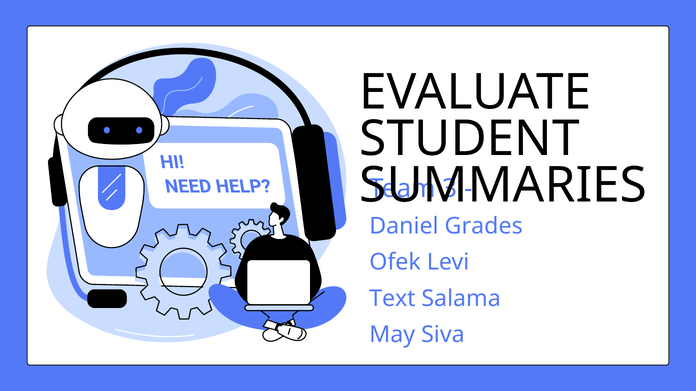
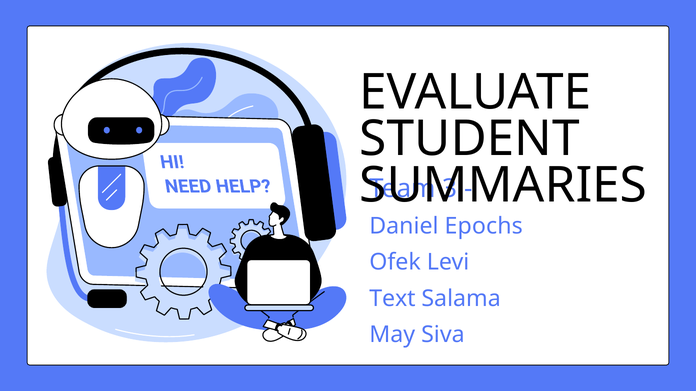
Grades: Grades -> Epochs
